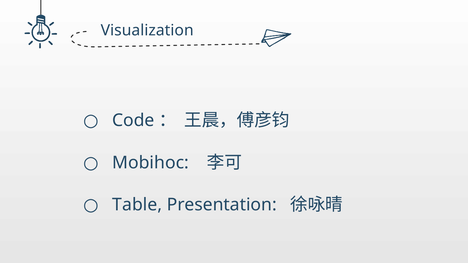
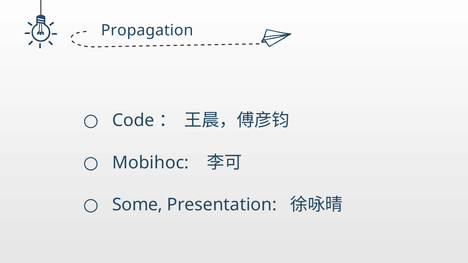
Visualization: Visualization -> Propagation
Table: Table -> Some
